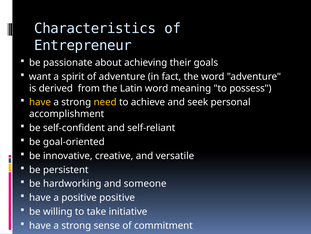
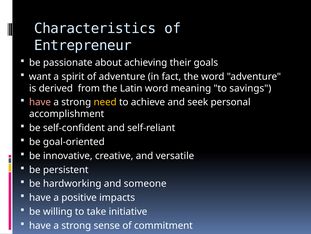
possess: possess -> savings
have at (40, 102) colour: yellow -> pink
positive positive: positive -> impacts
